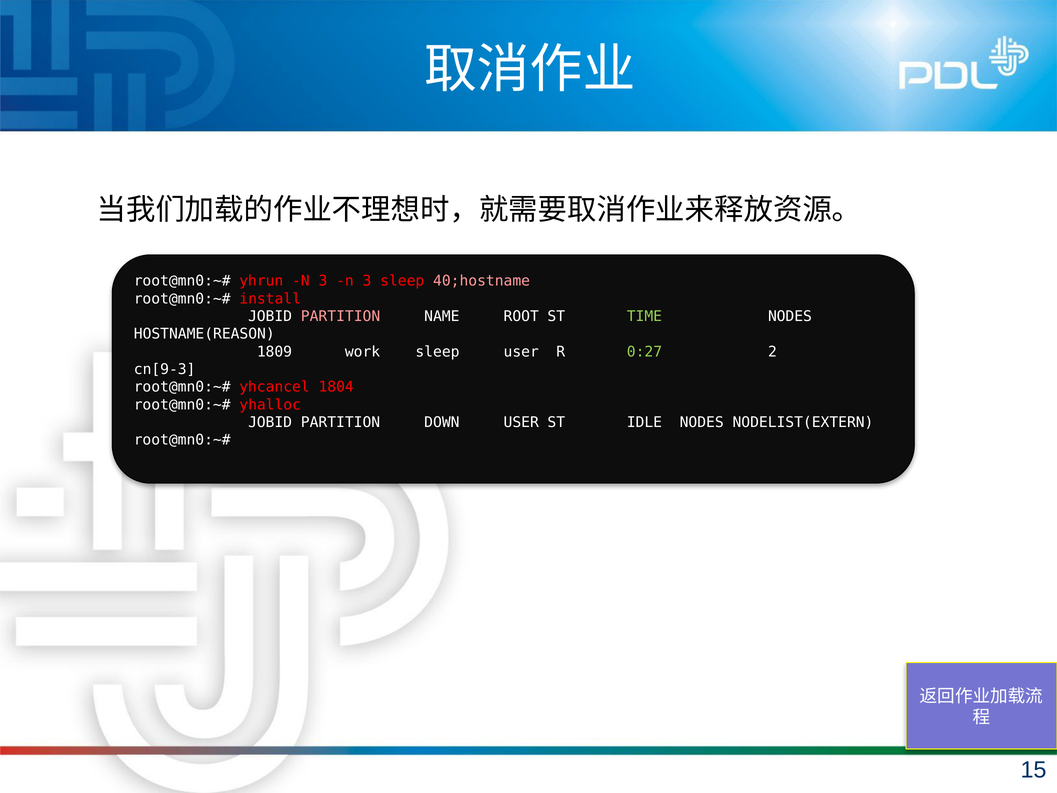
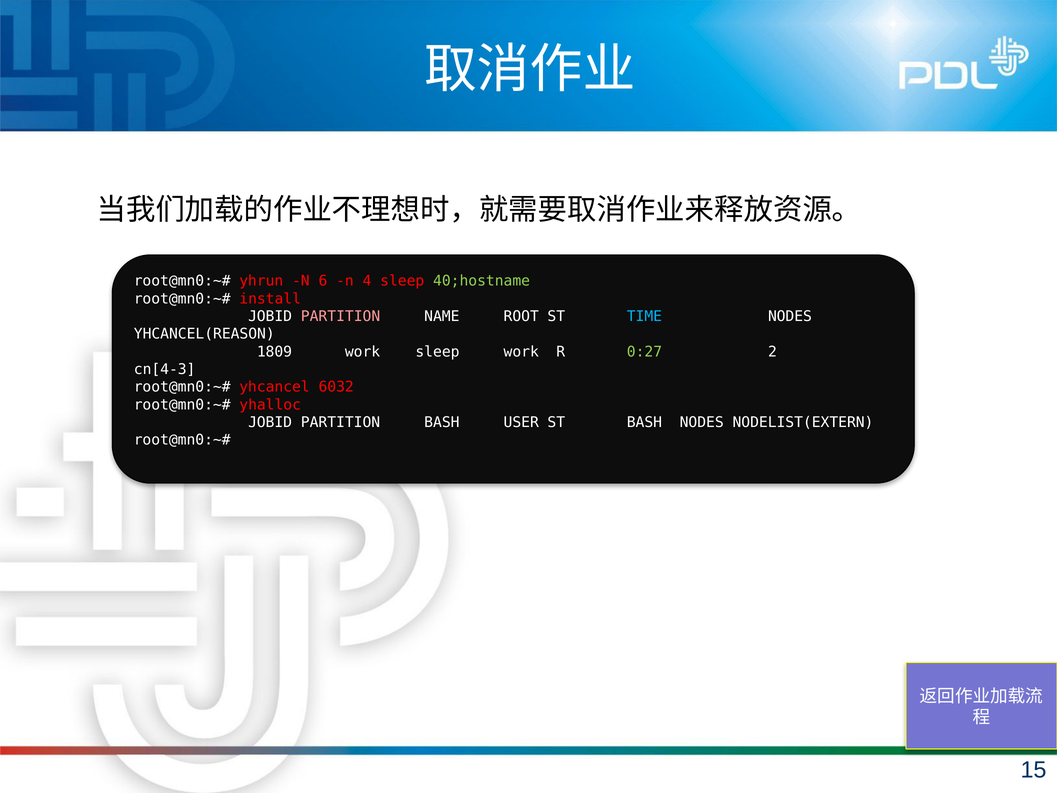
yhrun N 3: 3 -> 6
3 at (367, 281): 3 -> 4
40;hostname colour: pink -> light green
TIME colour: light green -> light blue
HOSTNAME(REASON: HOSTNAME(REASON -> YHCANCEL(REASON
sleep user: user -> work
cn[9-3: cn[9-3 -> cn[4-3
1804: 1804 -> 6032
PARTITION DOWN: DOWN -> BASH
ST IDLE: IDLE -> BASH
